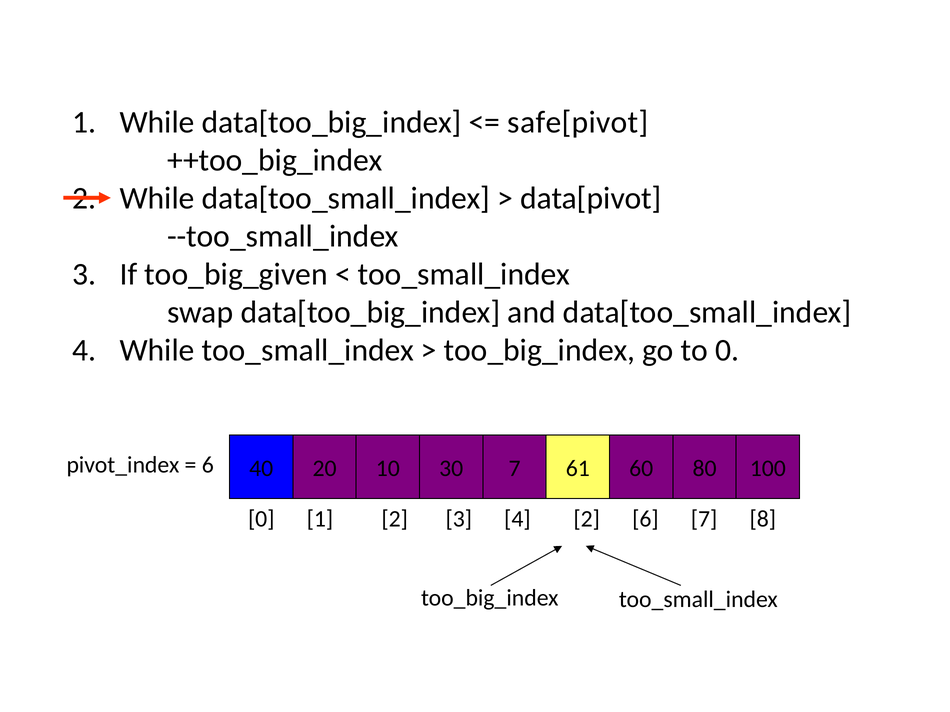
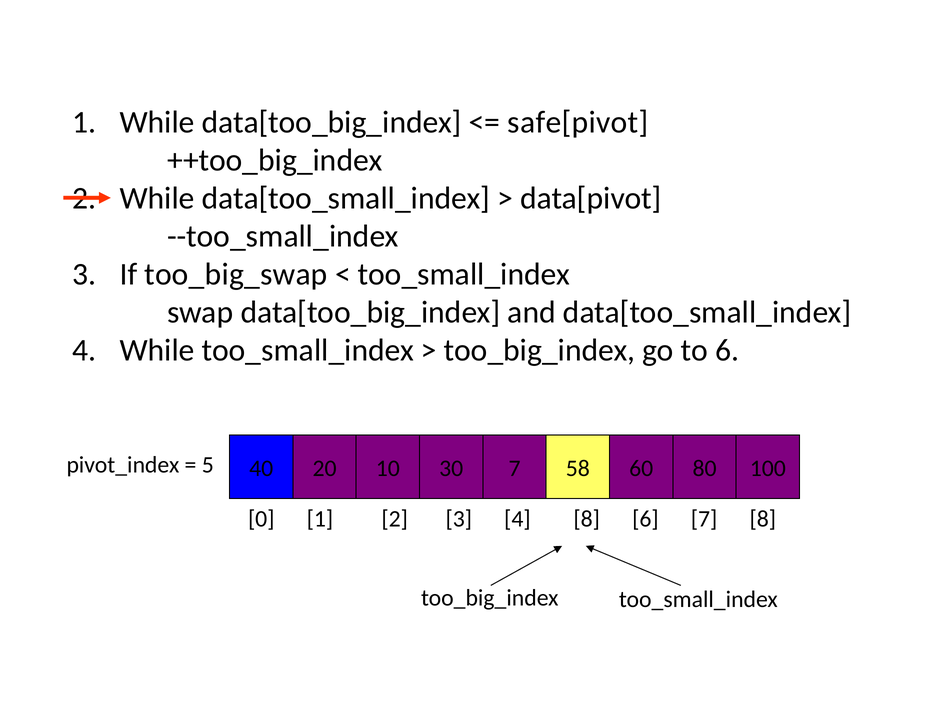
too_big_given: too_big_given -> too_big_swap
to 0: 0 -> 6
6 at (208, 465): 6 -> 5
61: 61 -> 58
4 2: 2 -> 8
